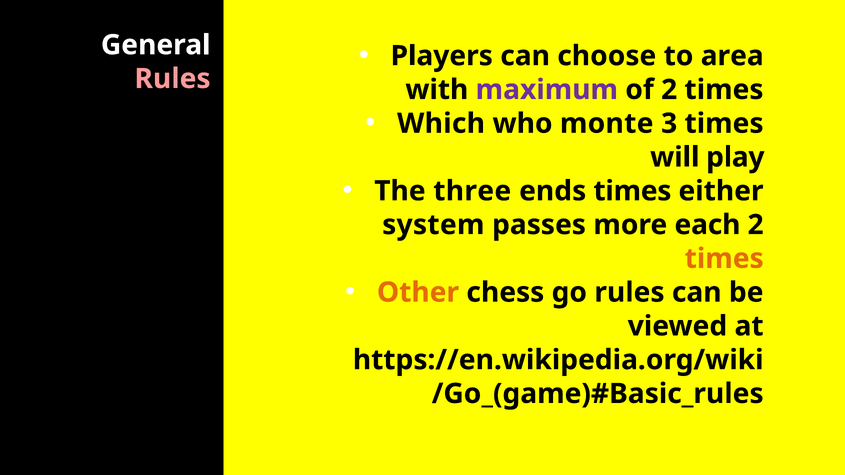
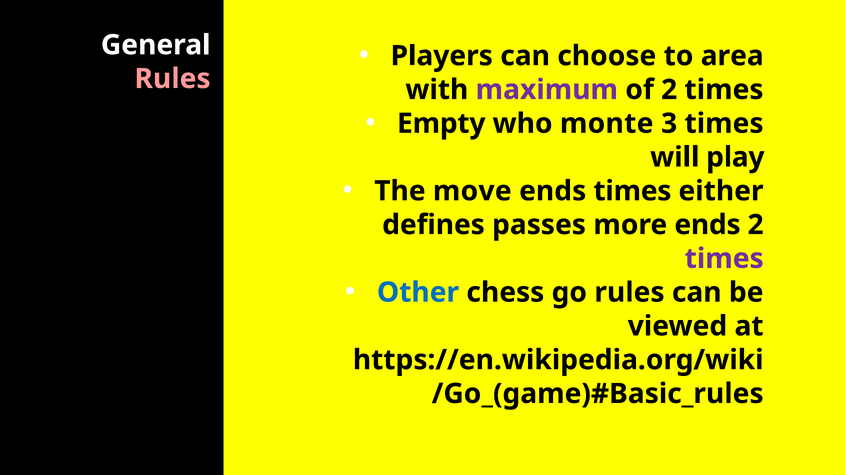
Which: Which -> Empty
three: three -> move
system: system -> defines
more each: each -> ends
times at (724, 259) colour: orange -> purple
Other colour: orange -> blue
